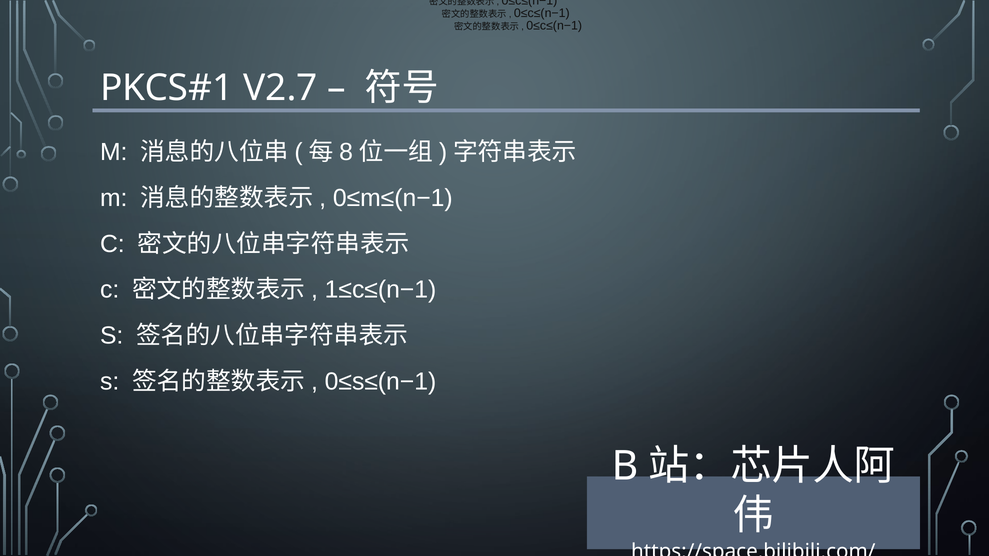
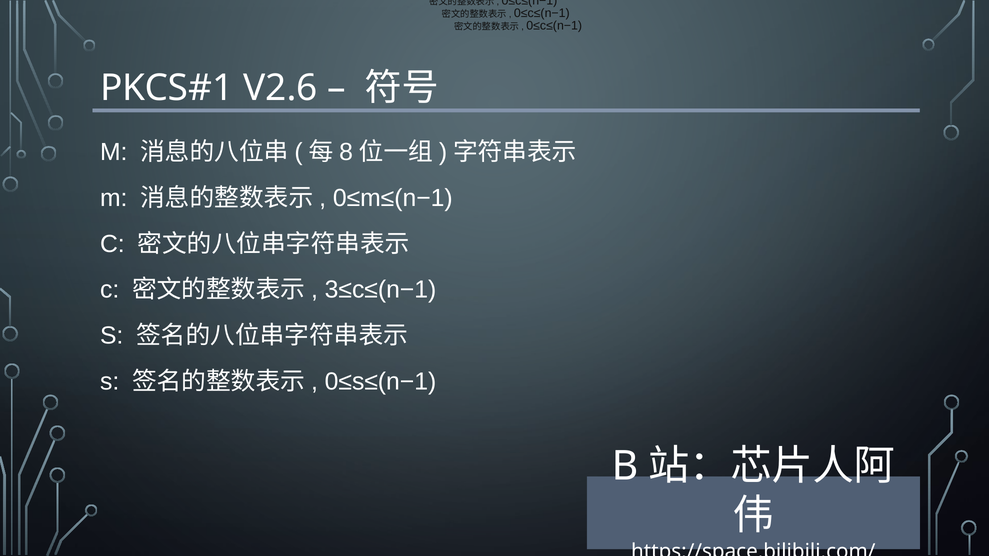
V2.7: V2.7 -> V2.6
1≤c≤(n−1: 1≤c≤(n−1 -> 3≤c≤(n−1
